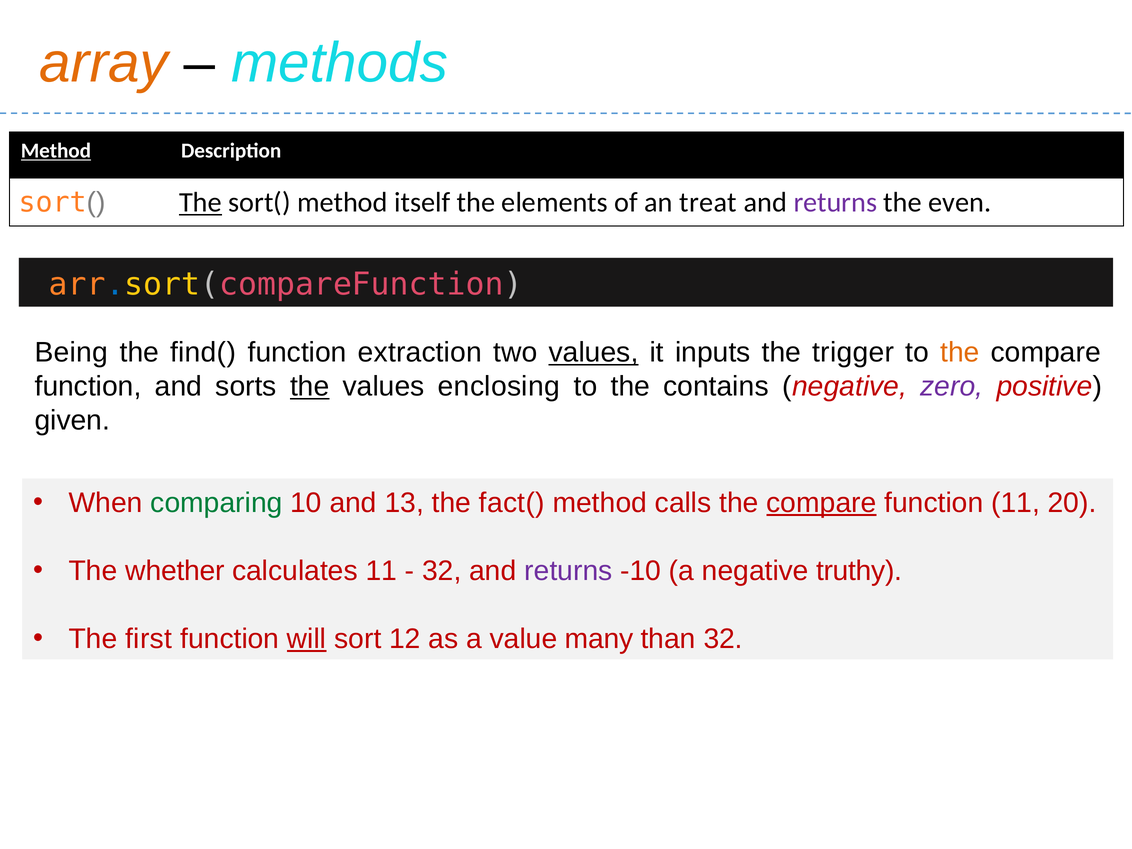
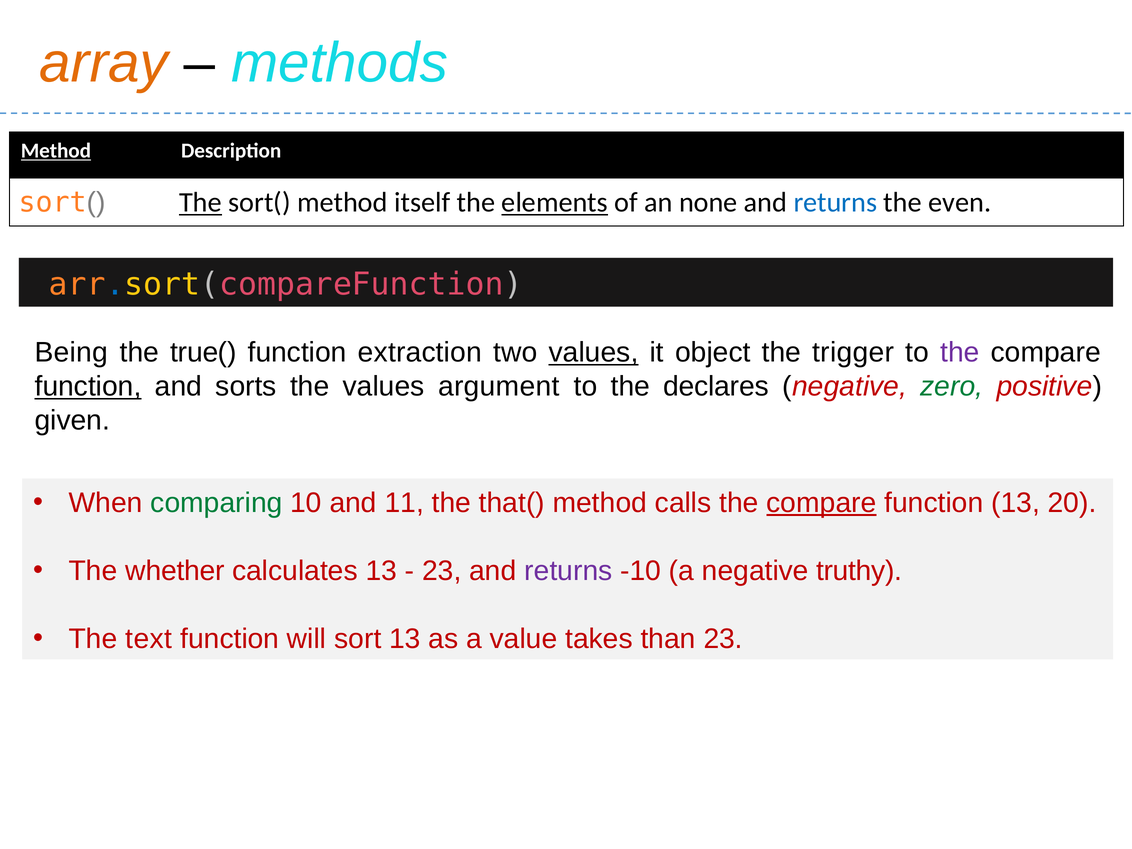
elements underline: none -> present
treat: treat -> none
returns at (835, 203) colour: purple -> blue
find(: find( -> true(
inputs: inputs -> object
the at (960, 353) colour: orange -> purple
function at (88, 386) underline: none -> present
the at (310, 386) underline: present -> none
enclosing: enclosing -> argument
contains: contains -> declares
zero colour: purple -> green
13: 13 -> 11
fact(: fact( -> that(
function 11: 11 -> 13
calculates 11: 11 -> 13
32 at (442, 571): 32 -> 23
first: first -> text
will underline: present -> none
sort 12: 12 -> 13
many: many -> takes
than 32: 32 -> 23
